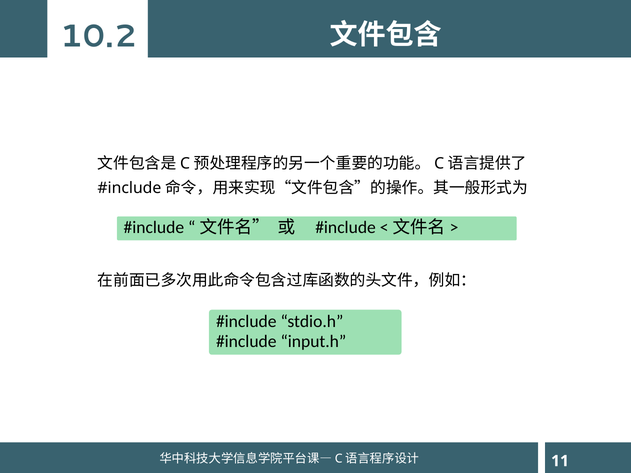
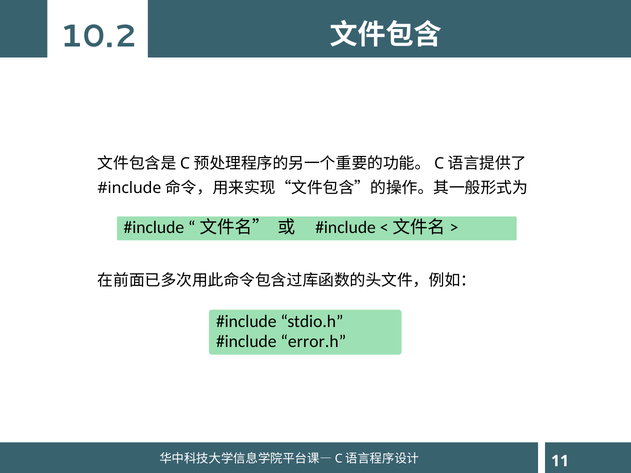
input.h: input.h -> error.h
